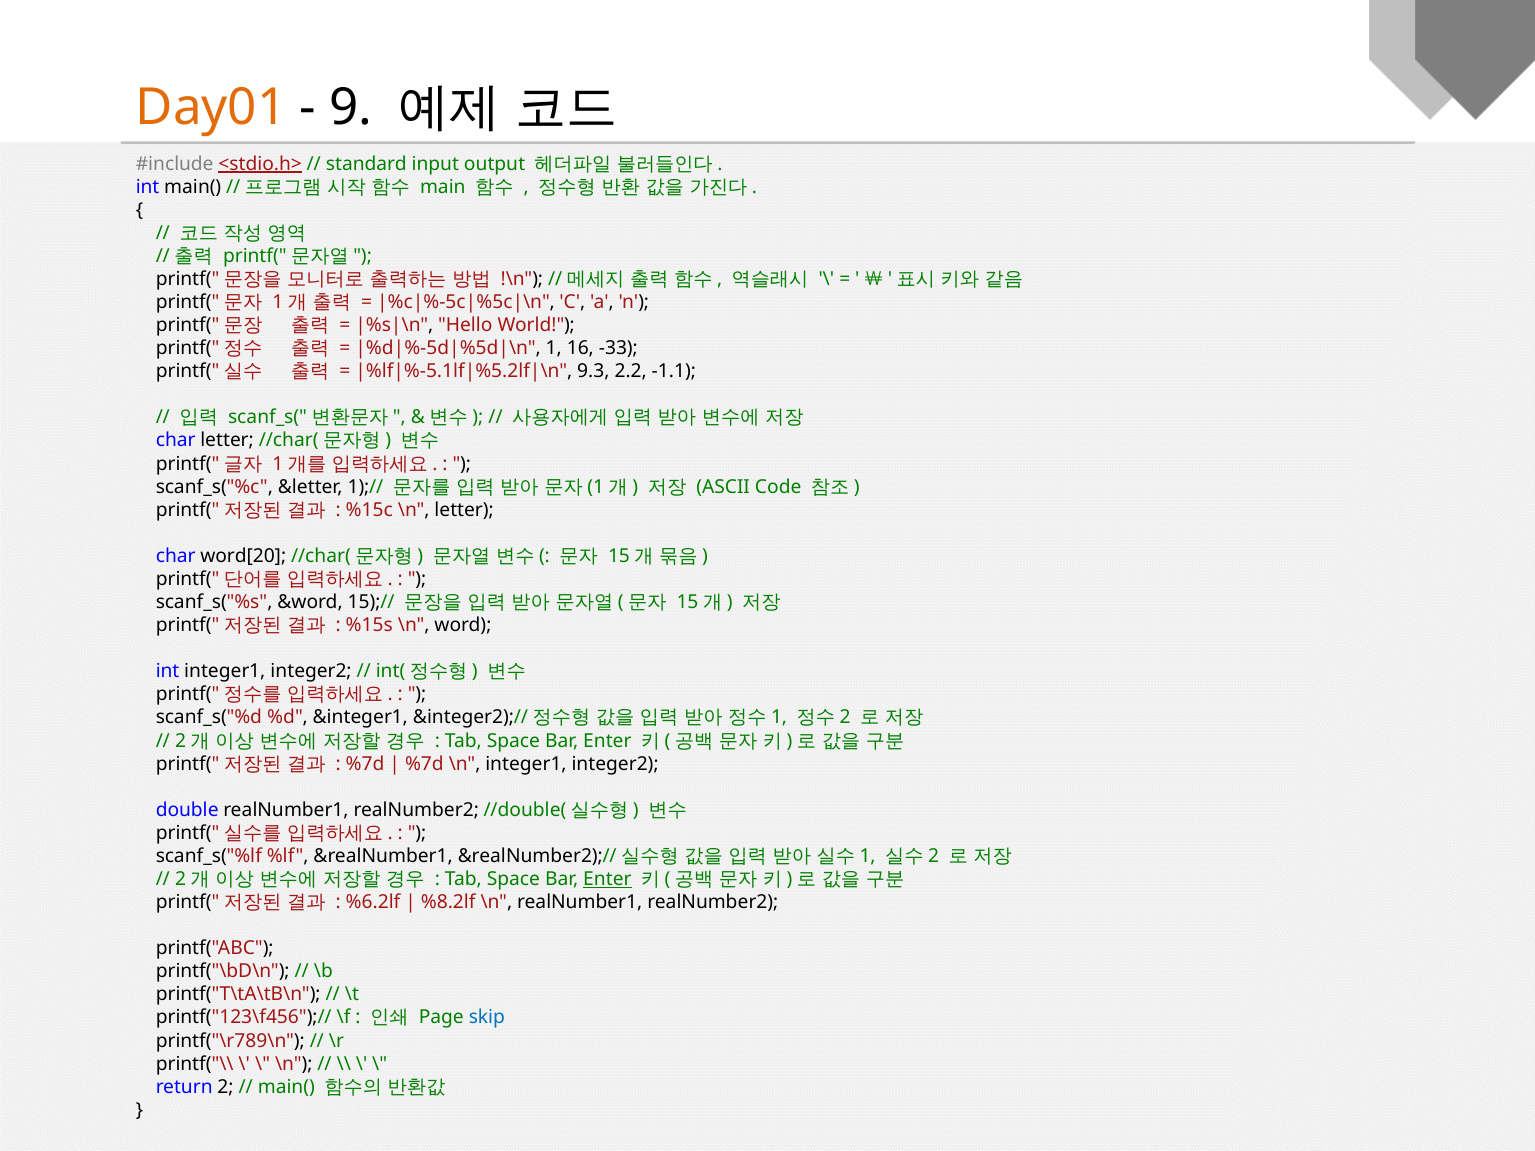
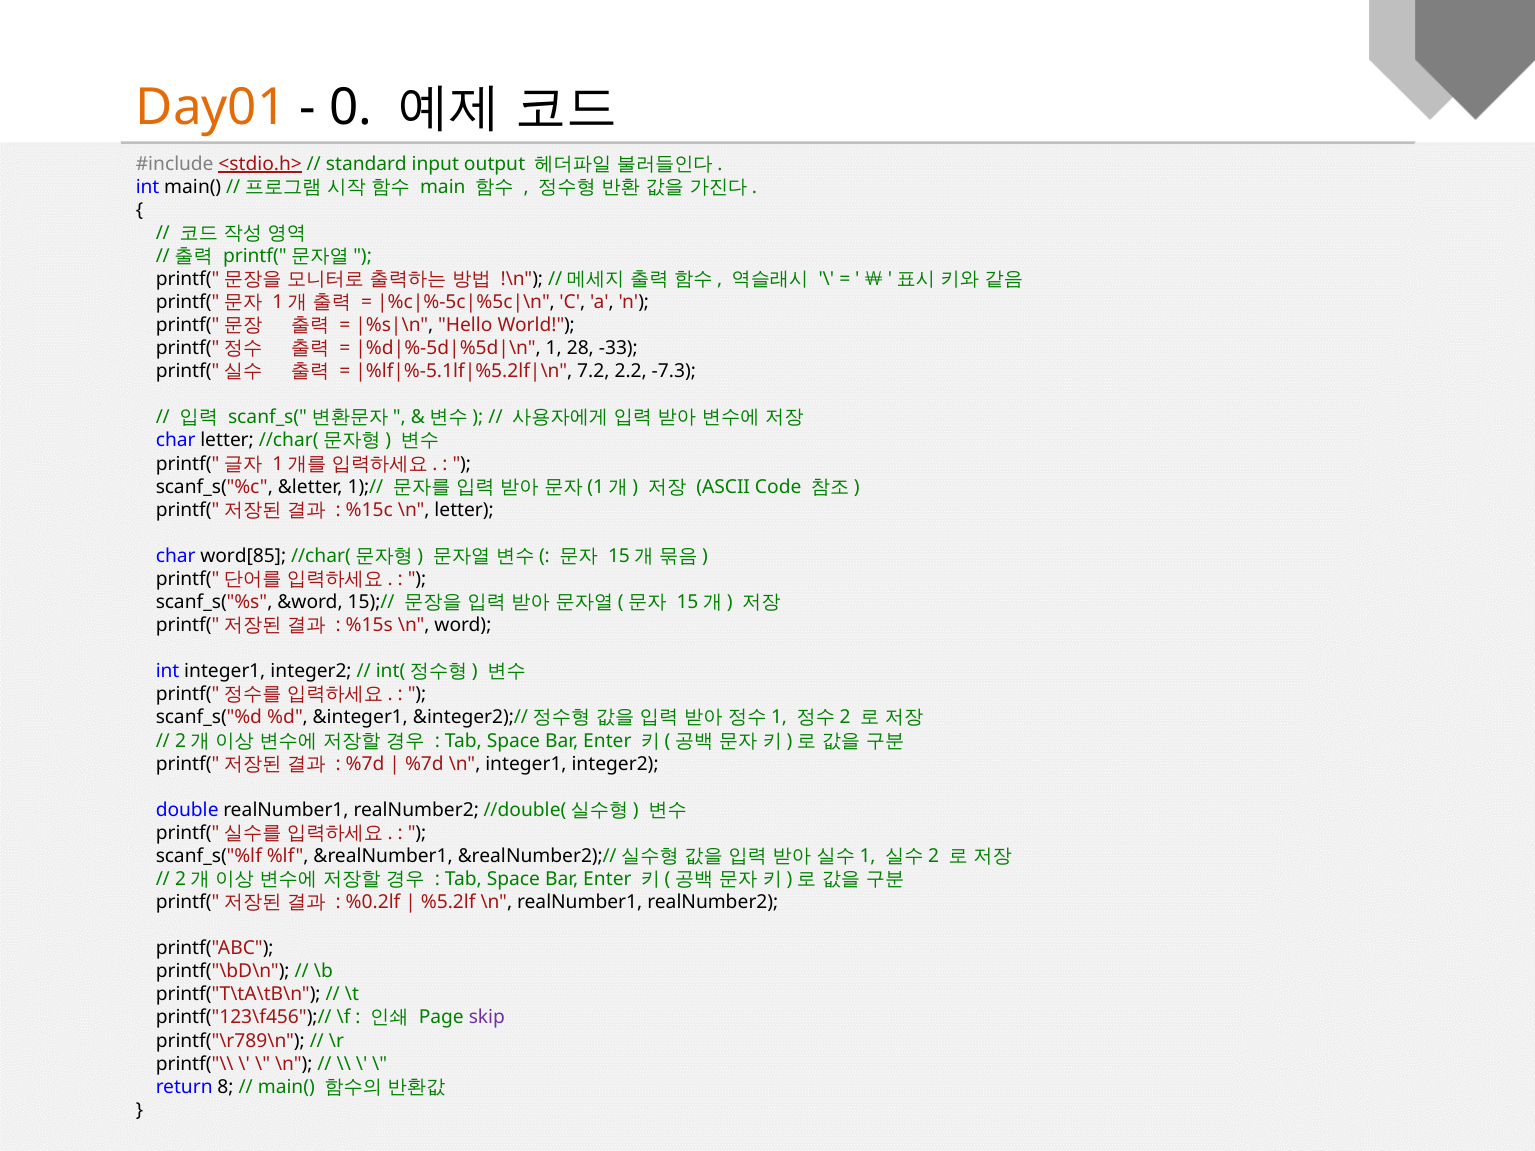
9: 9 -> 0
16: 16 -> 28
9.3: 9.3 -> 7.2
-1.1: -1.1 -> -7.3
word[20: word[20 -> word[85
Enter at (607, 879) underline: present -> none
%6.2lf: %6.2lf -> %0.2lf
%8.2lf: %8.2lf -> %5.2lf
skip colour: blue -> purple
2: 2 -> 8
